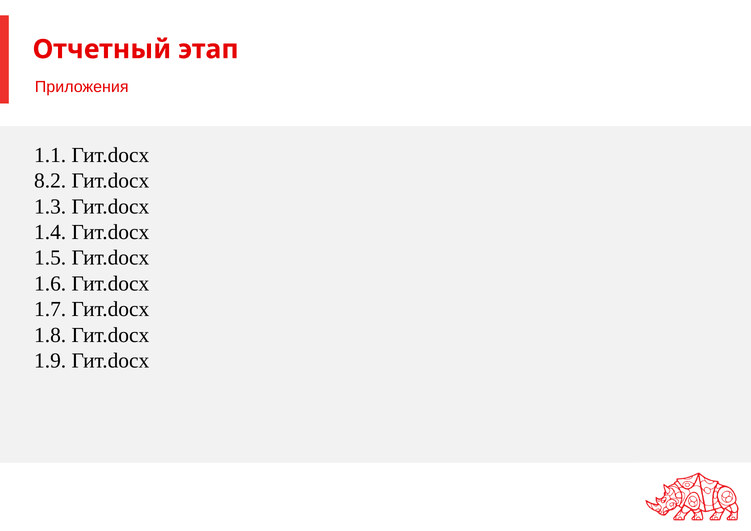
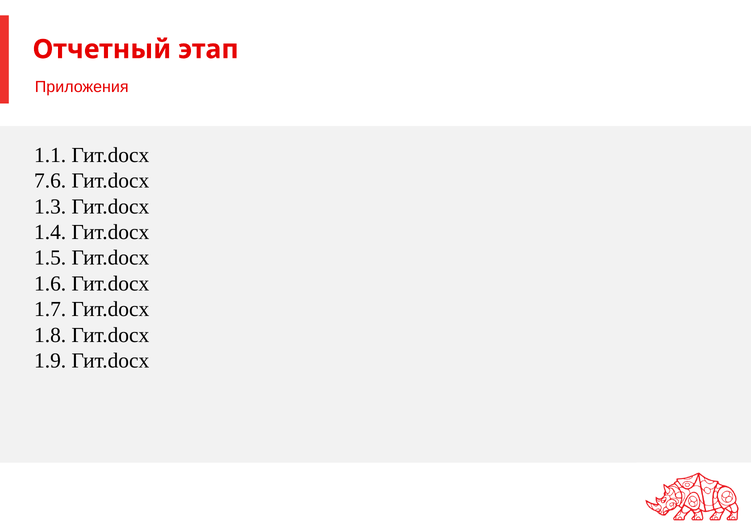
8.2: 8.2 -> 7.6
